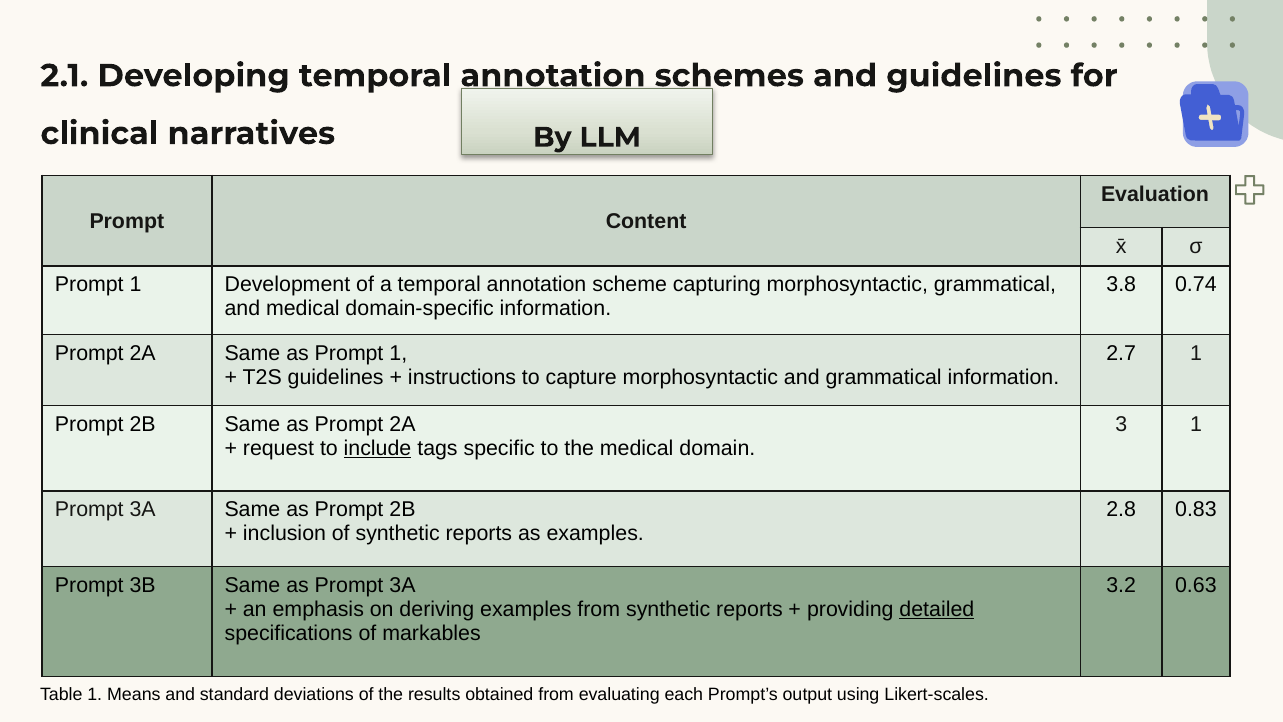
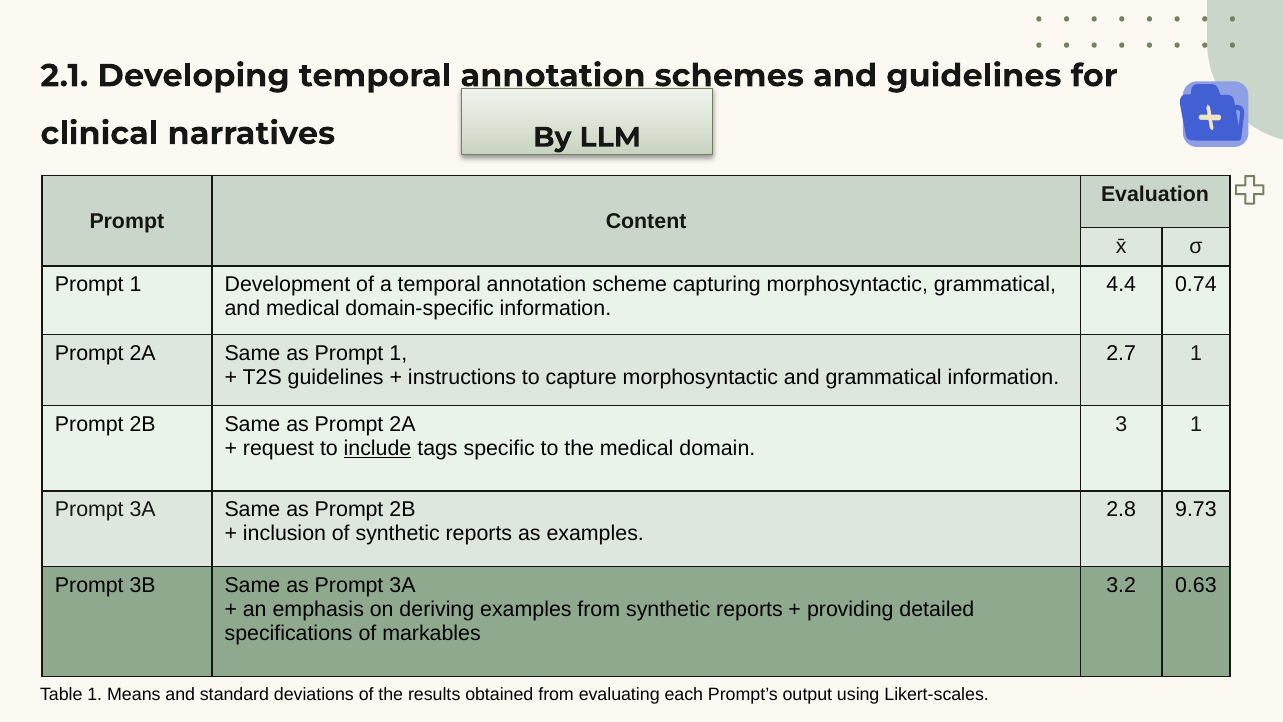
3.8: 3.8 -> 4.4
0.83: 0.83 -> 9.73
detailed underline: present -> none
